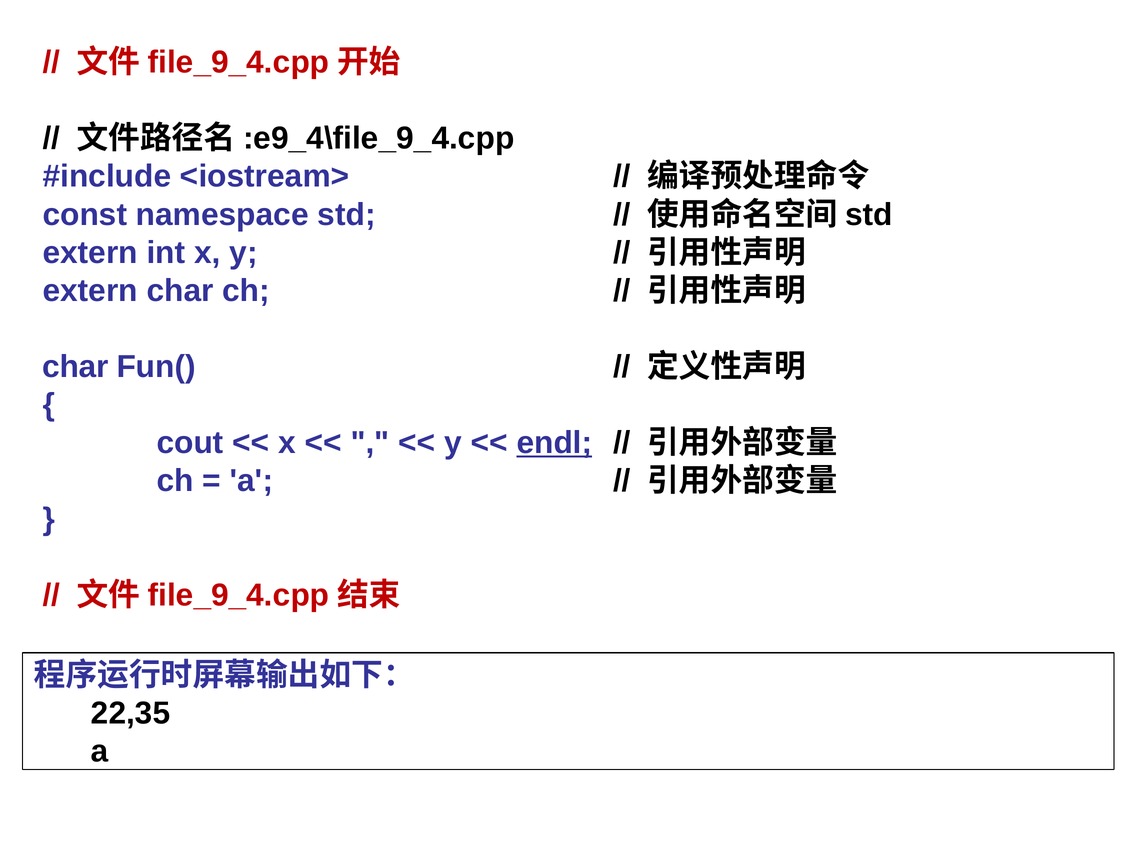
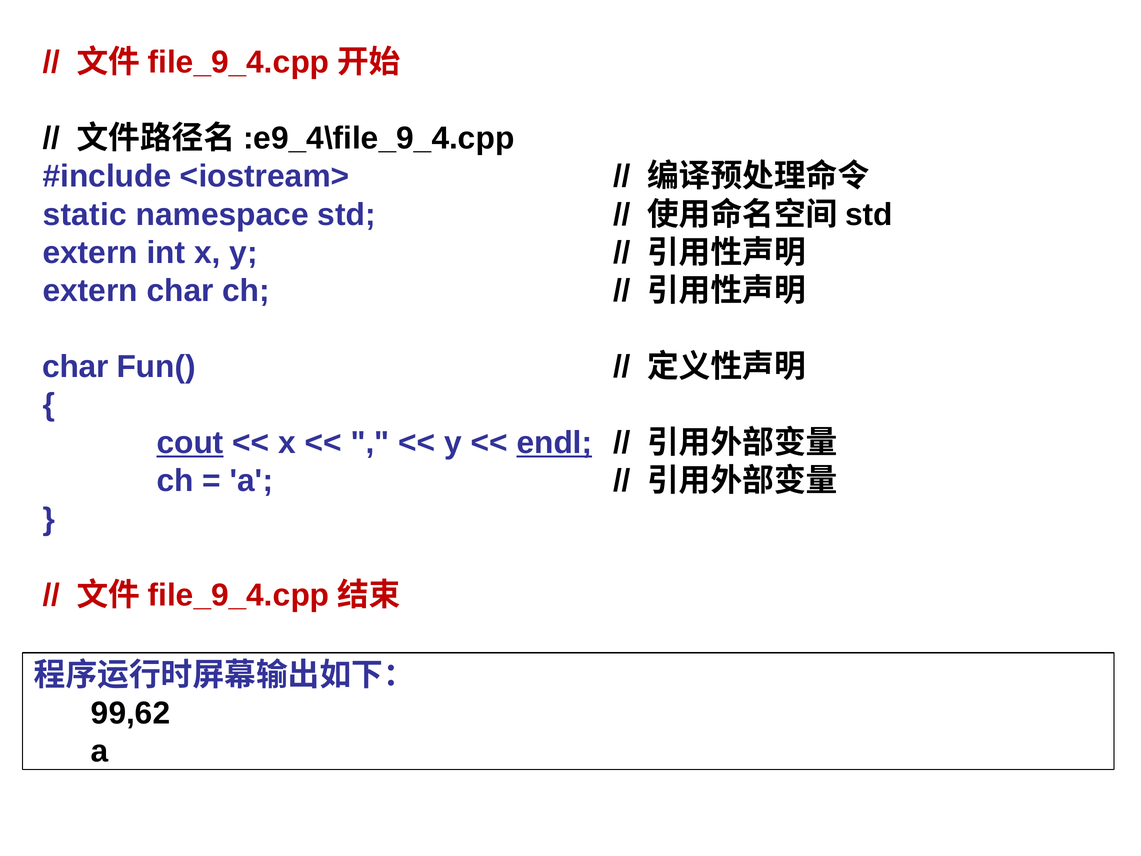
const: const -> static
cout underline: none -> present
22,35: 22,35 -> 99,62
